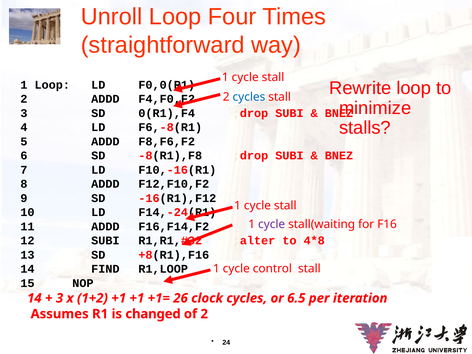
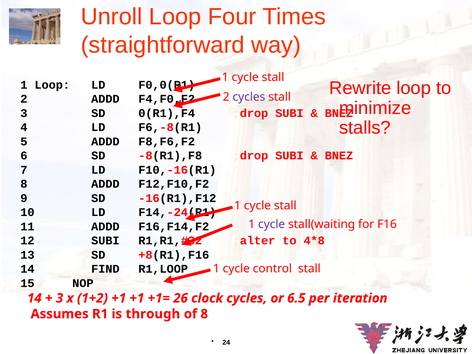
cycles at (249, 97) colour: blue -> purple
changed: changed -> through
of 2: 2 -> 8
